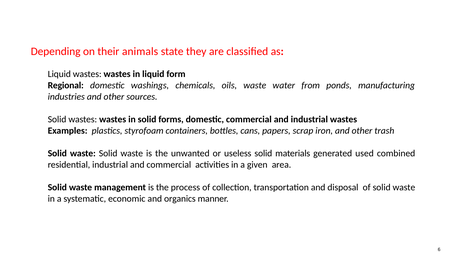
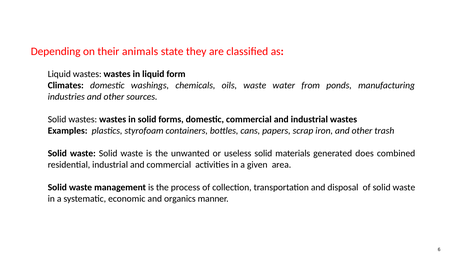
Regional: Regional -> Climates
used: used -> does
